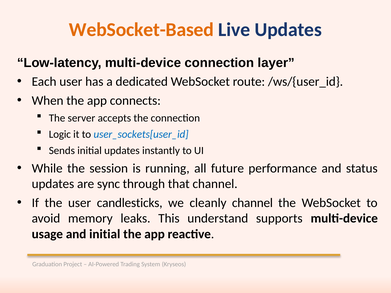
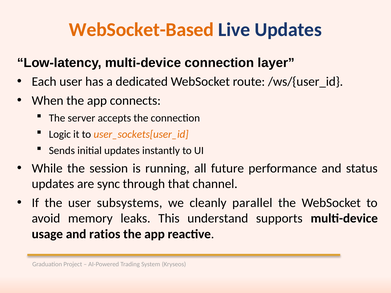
user_sockets[user_id colour: blue -> orange
candlesticks: candlesticks -> subsystems
cleanly channel: channel -> parallel
and initial: initial -> ratios
